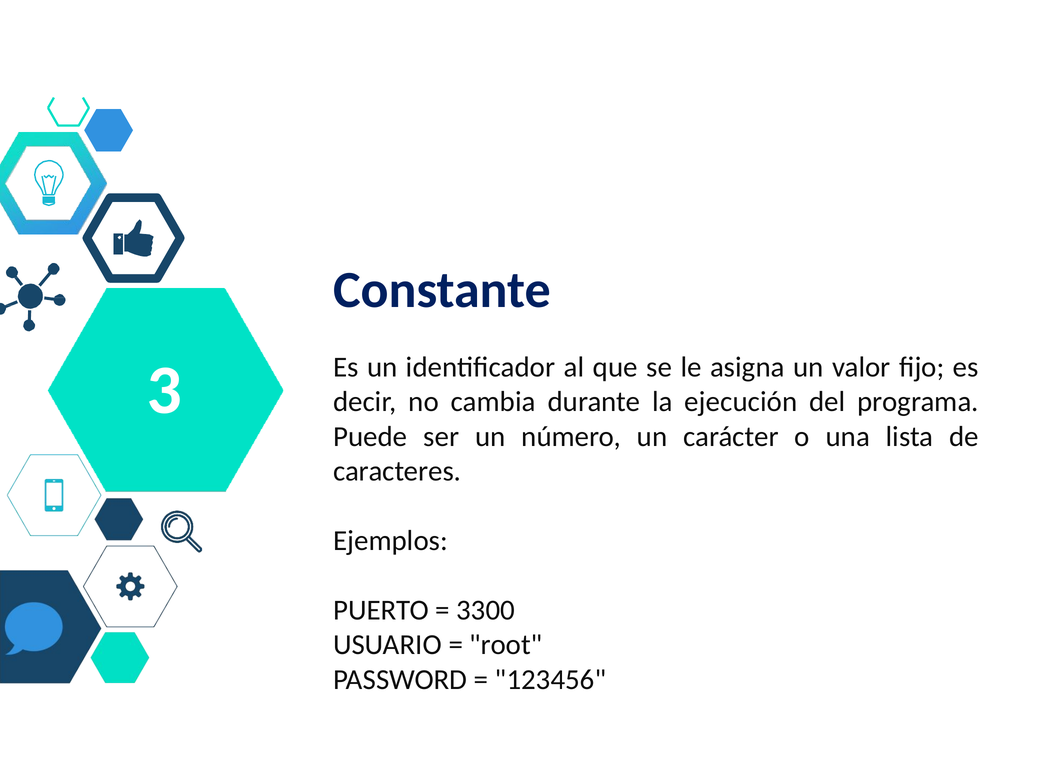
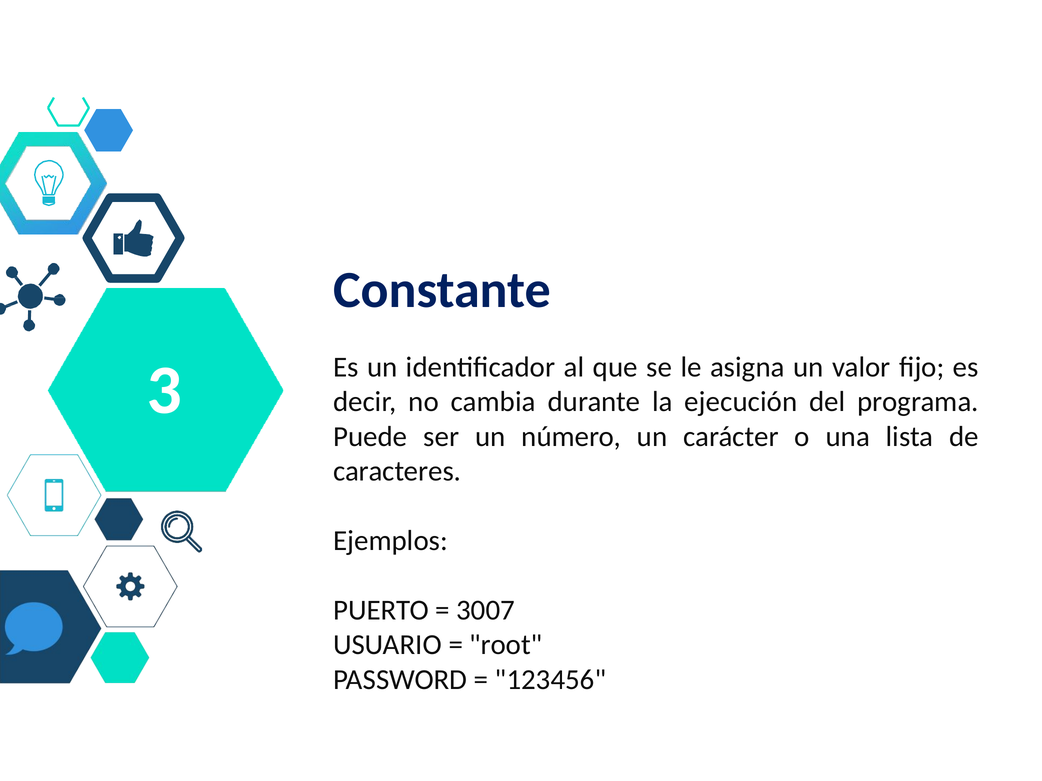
3300: 3300 -> 3007
